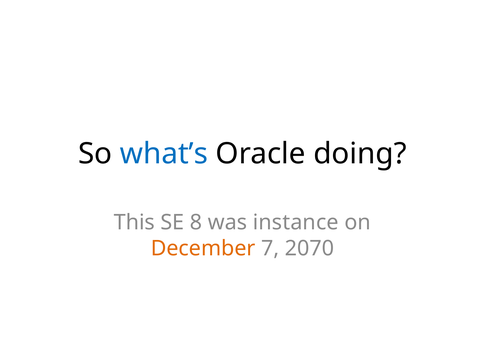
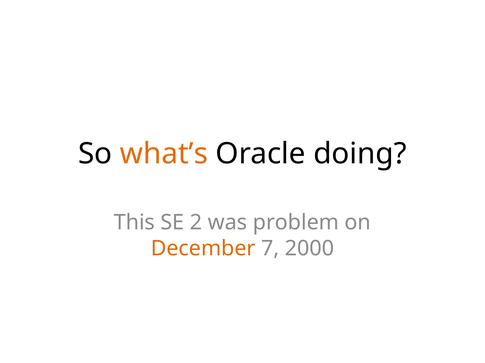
what’s colour: blue -> orange
8: 8 -> 2
instance: instance -> problem
2070: 2070 -> 2000
